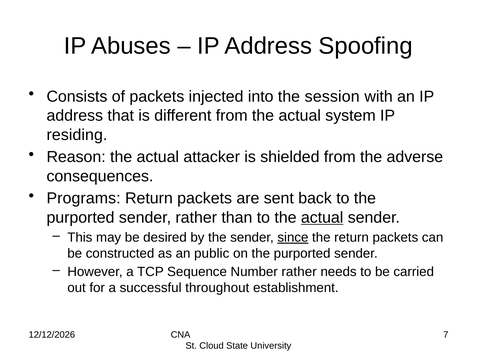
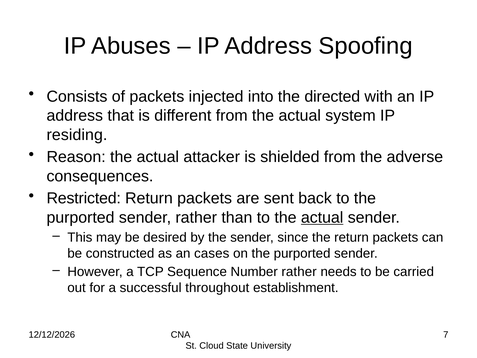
session: session -> directed
Programs: Programs -> Restricted
since underline: present -> none
public: public -> cases
